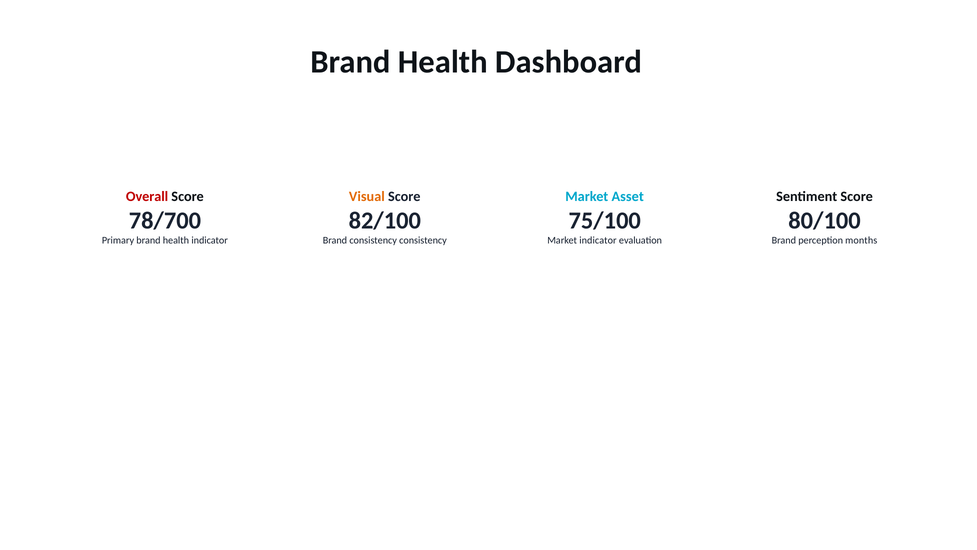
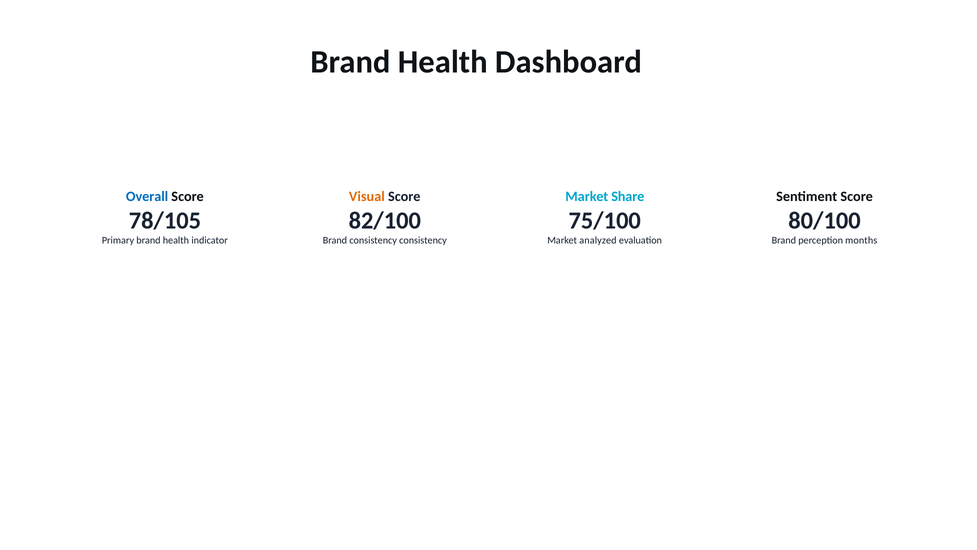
Overall colour: red -> blue
Asset: Asset -> Share
78/700: 78/700 -> 78/105
Market indicator: indicator -> analyzed
